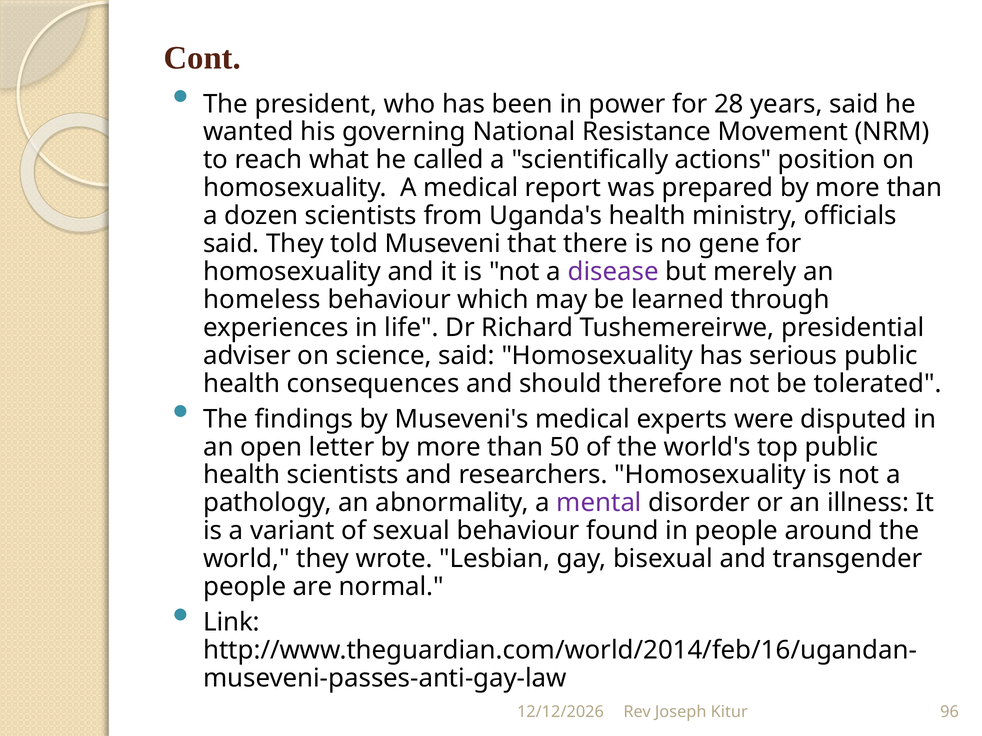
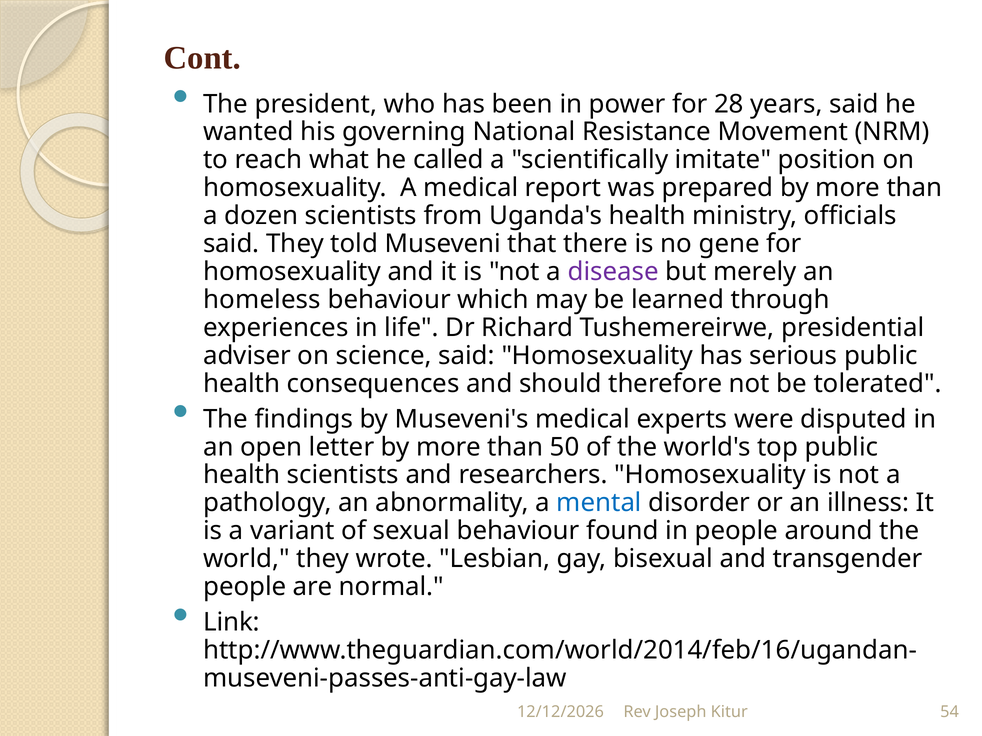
actions: actions -> imitate
mental colour: purple -> blue
96: 96 -> 54
